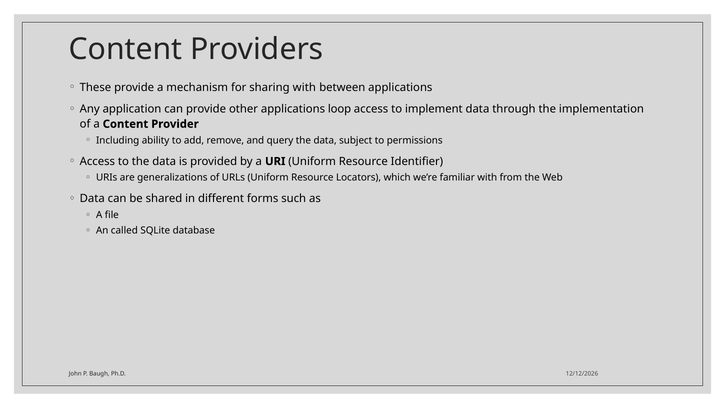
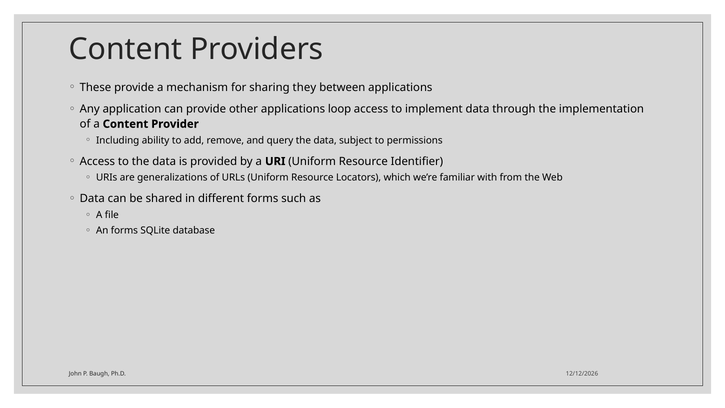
sharing with: with -> they
An called: called -> forms
